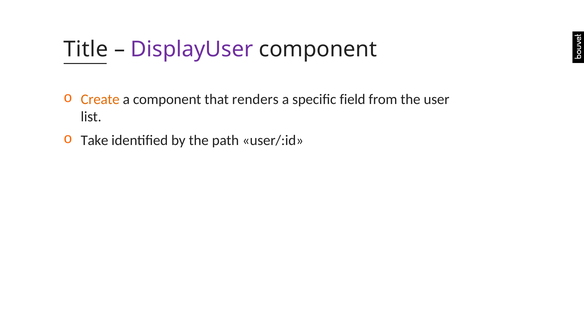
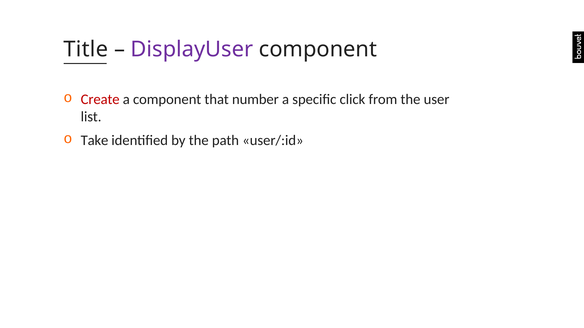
Create colour: orange -> red
renders: renders -> number
field: field -> click
